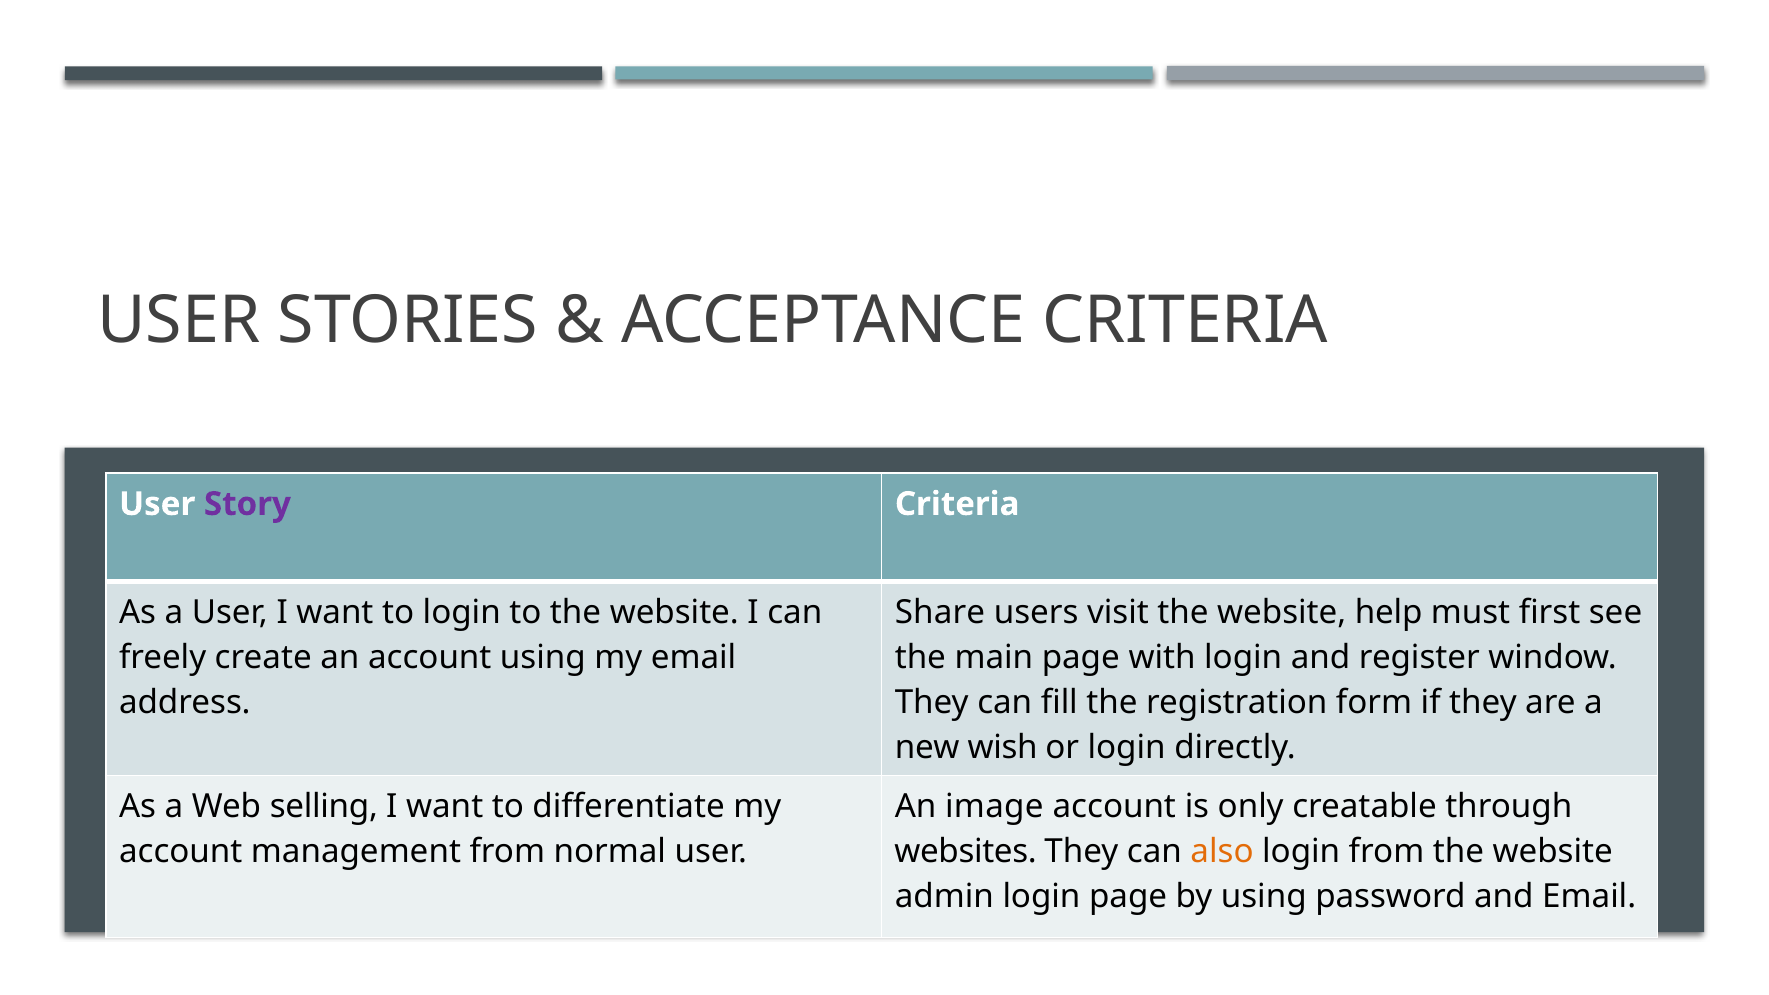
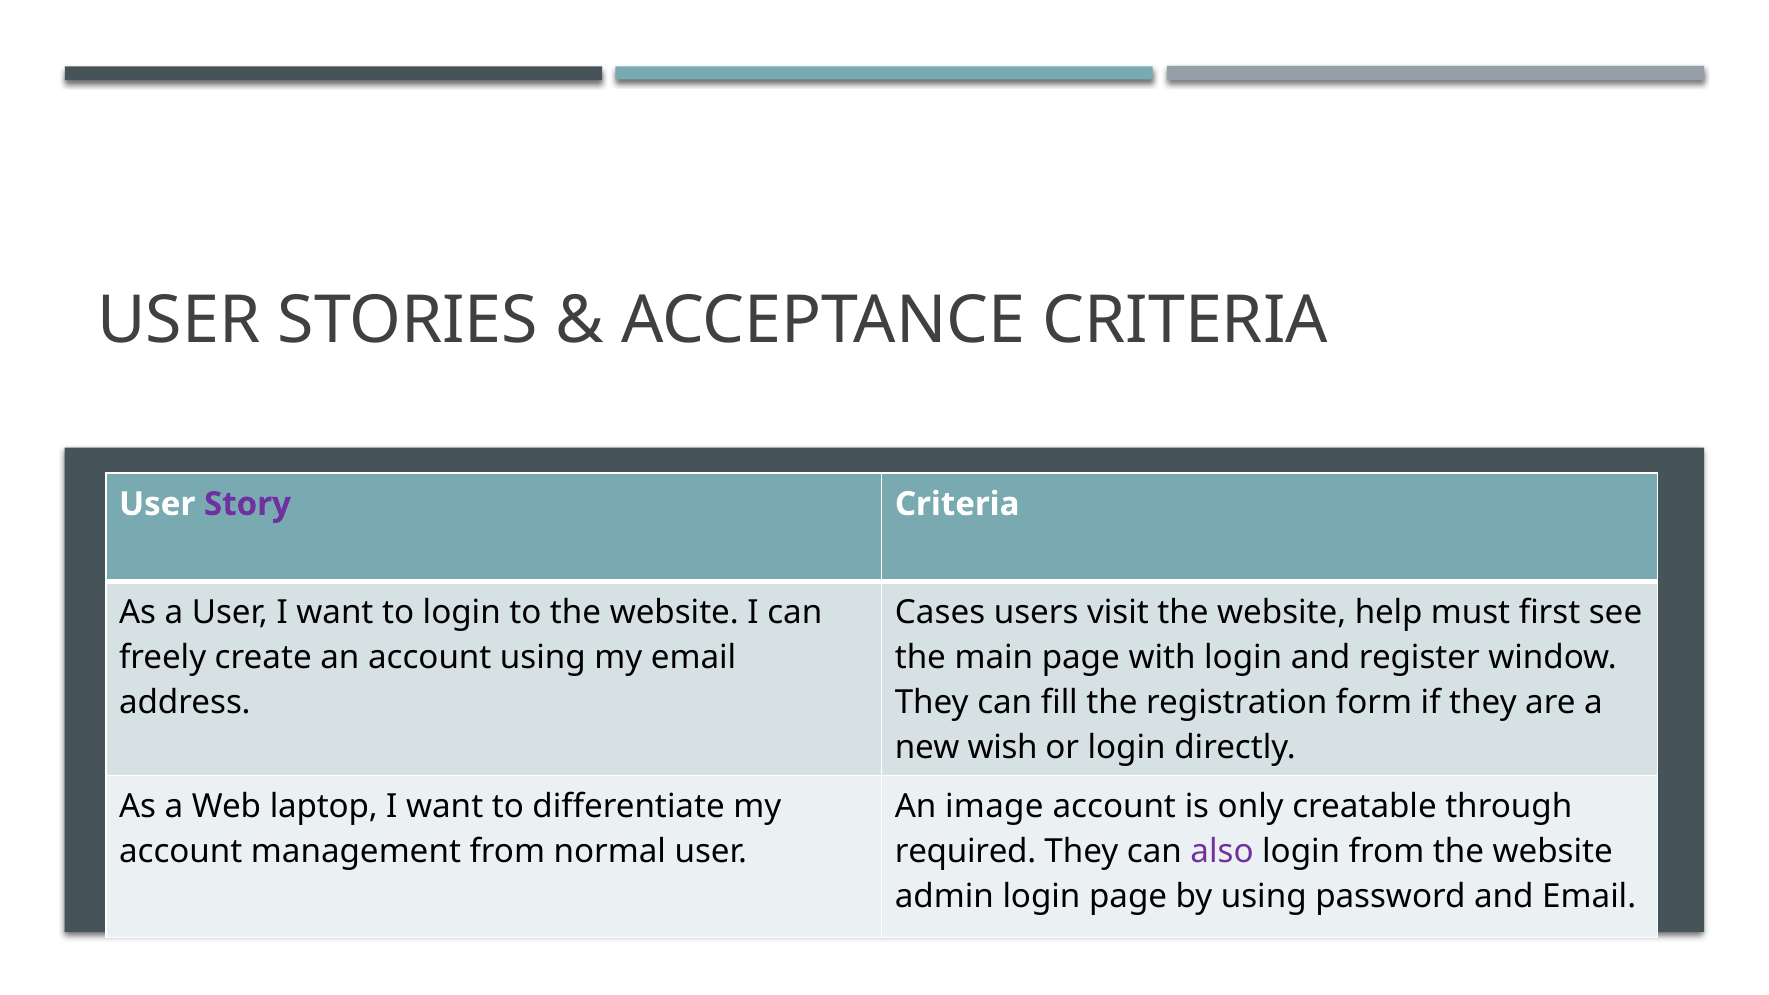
Share: Share -> Cases
selling: selling -> laptop
websites: websites -> required
also colour: orange -> purple
